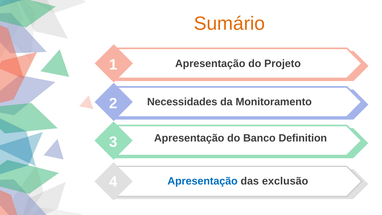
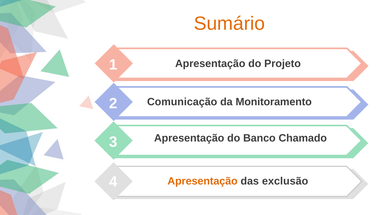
Necessidades: Necessidades -> Comunicação
Definition: Definition -> Chamado
Apresentação at (203, 181) colour: blue -> orange
